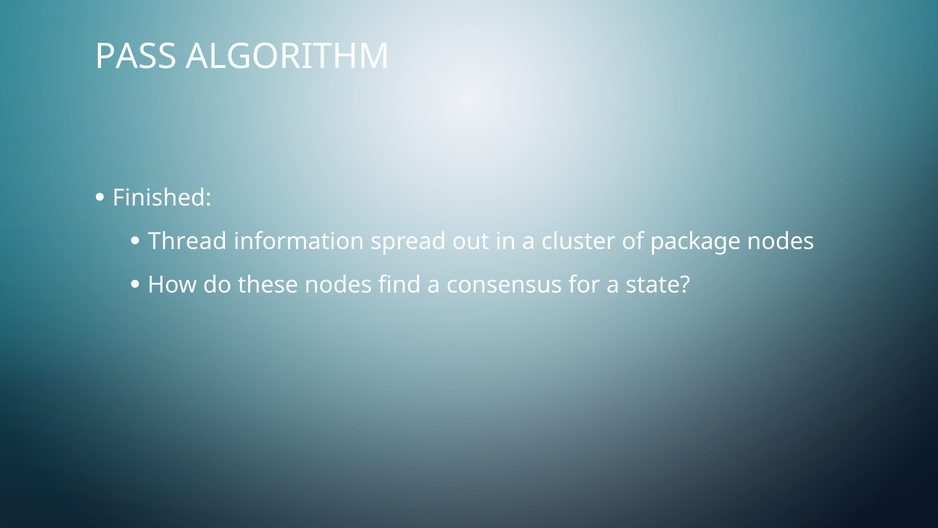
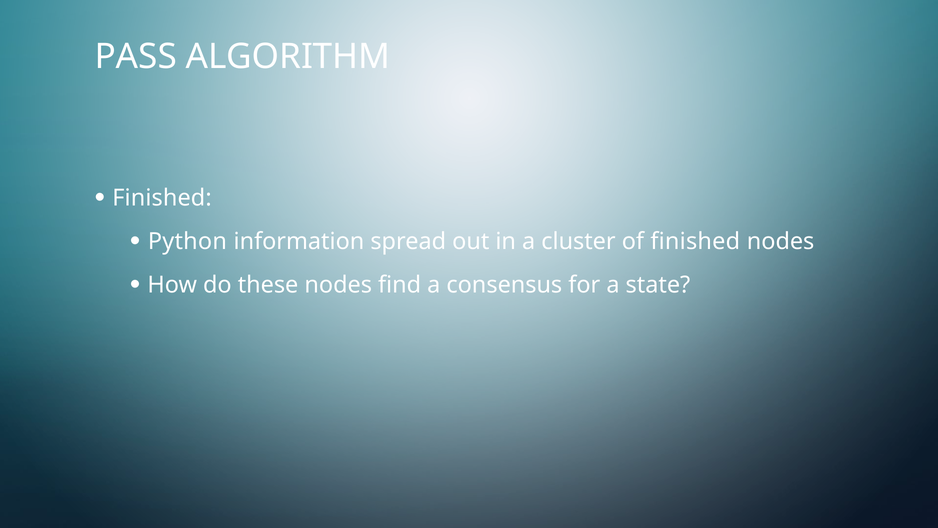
Thread: Thread -> Python
of package: package -> finished
